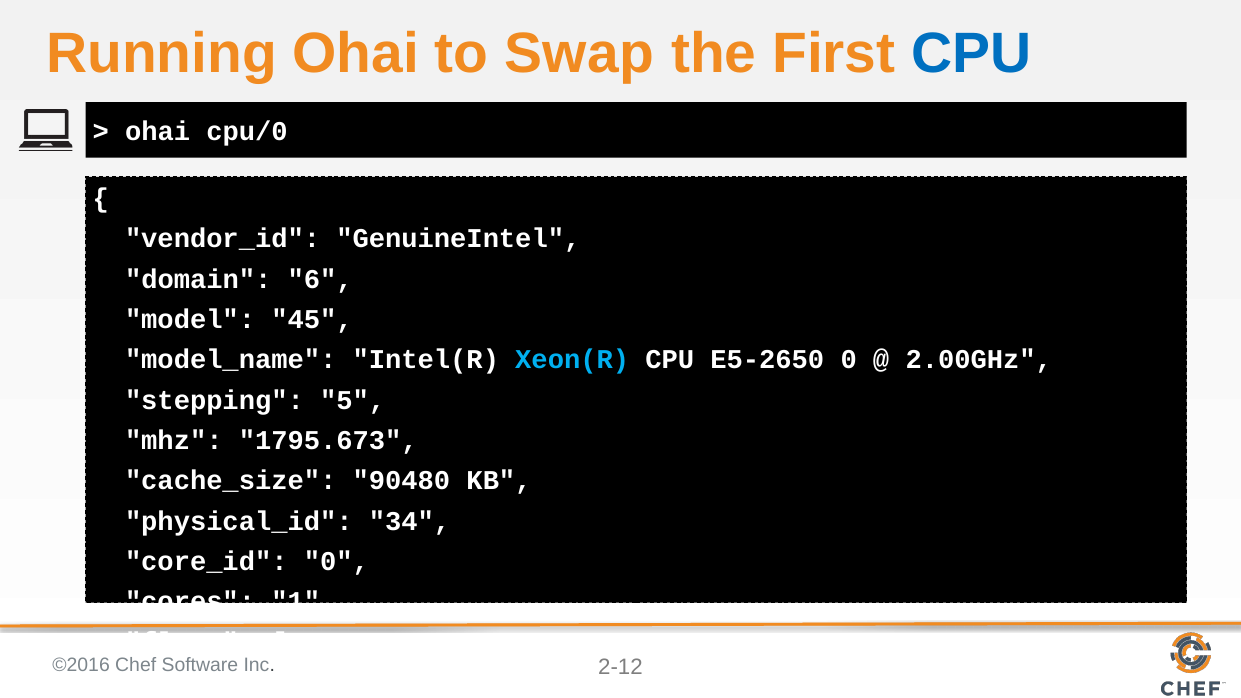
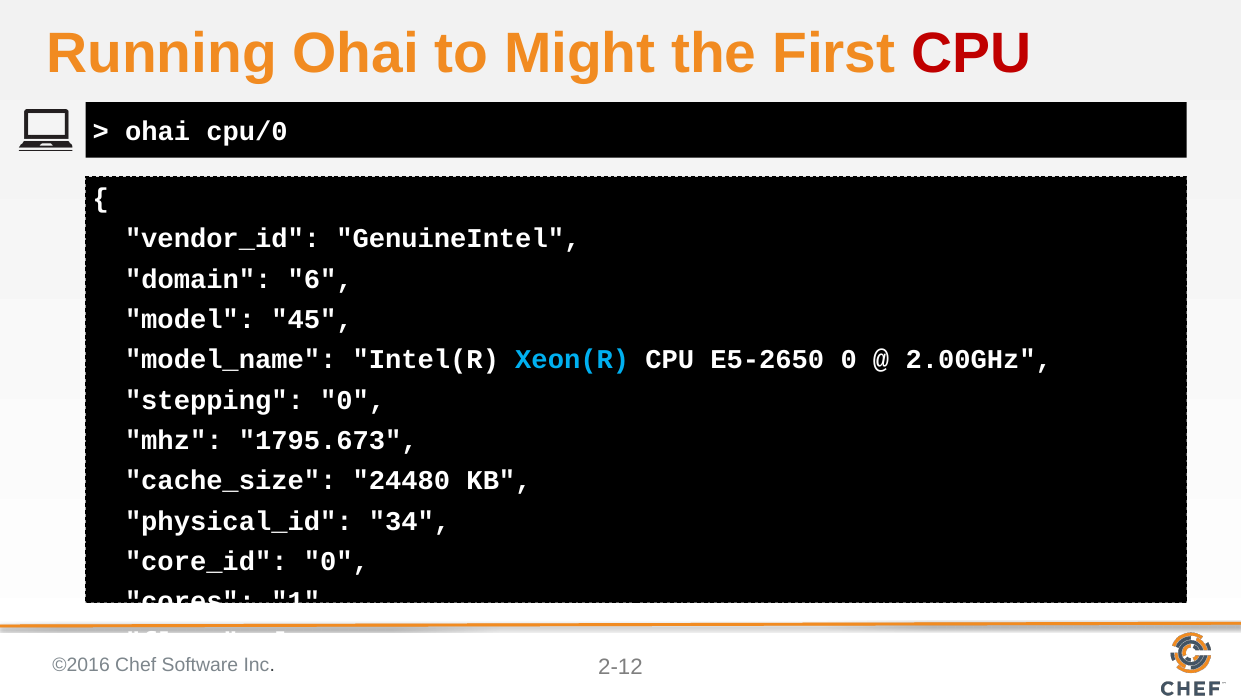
Swap: Swap -> Might
CPU at (971, 54) colour: blue -> red
stepping 5: 5 -> 0
90480: 90480 -> 24480
